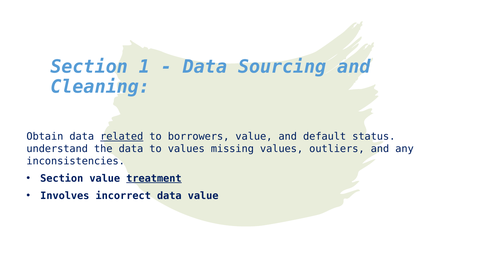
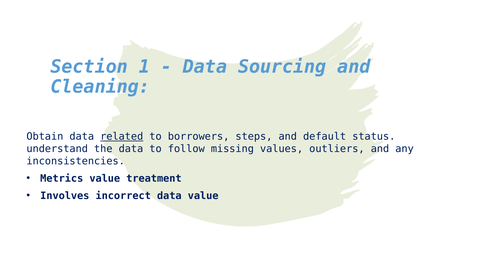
borrowers value: value -> steps
to values: values -> follow
Section at (62, 178): Section -> Metrics
treatment underline: present -> none
